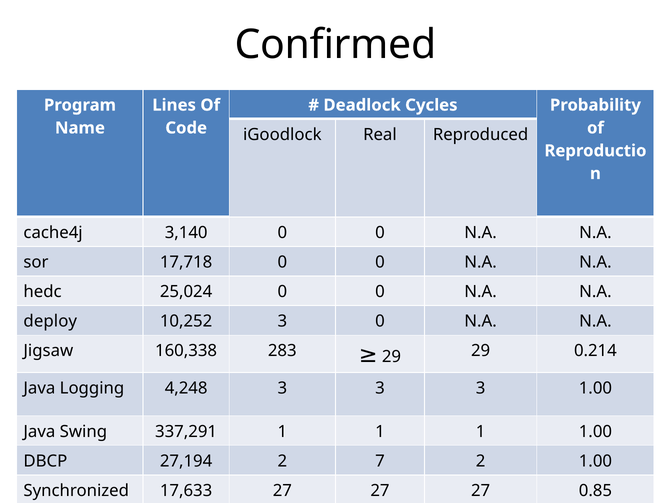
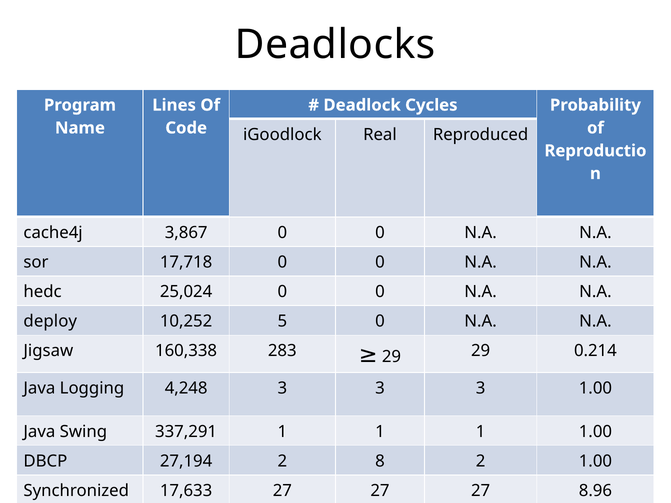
Confirmed: Confirmed -> Deadlocks
3,140: 3,140 -> 3,867
10,252 3: 3 -> 5
7: 7 -> 8
0.85: 0.85 -> 8.96
